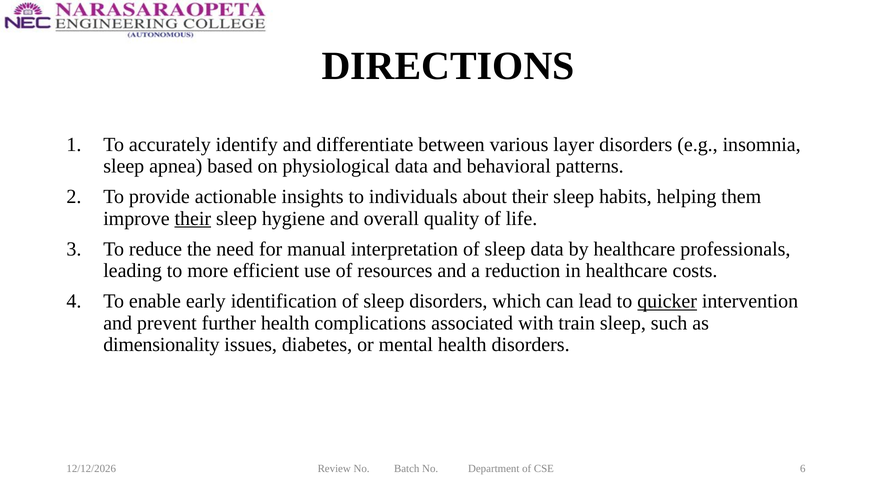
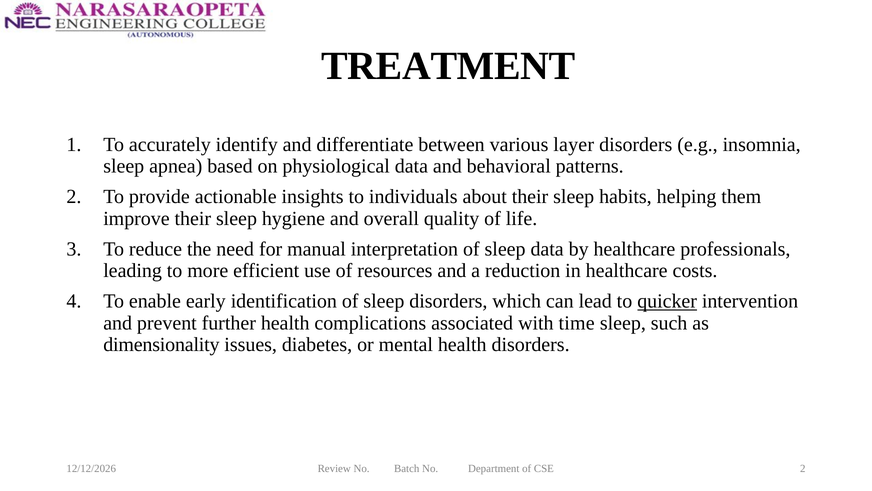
DIRECTIONS: DIRECTIONS -> TREATMENT
their at (193, 218) underline: present -> none
train: train -> time
CSE 6: 6 -> 2
